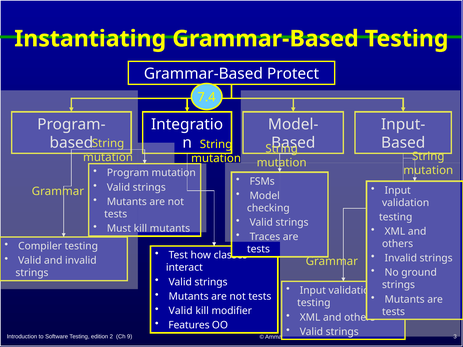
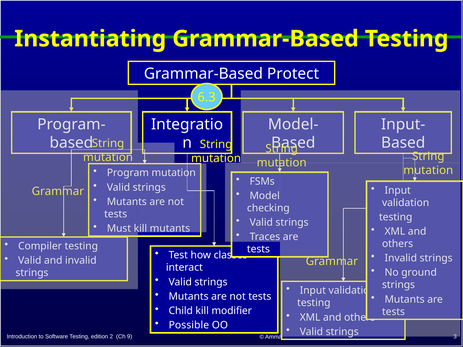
7.4: 7.4 -> 6.3
Valid at (181, 311): Valid -> Child
Features: Features -> Possible
